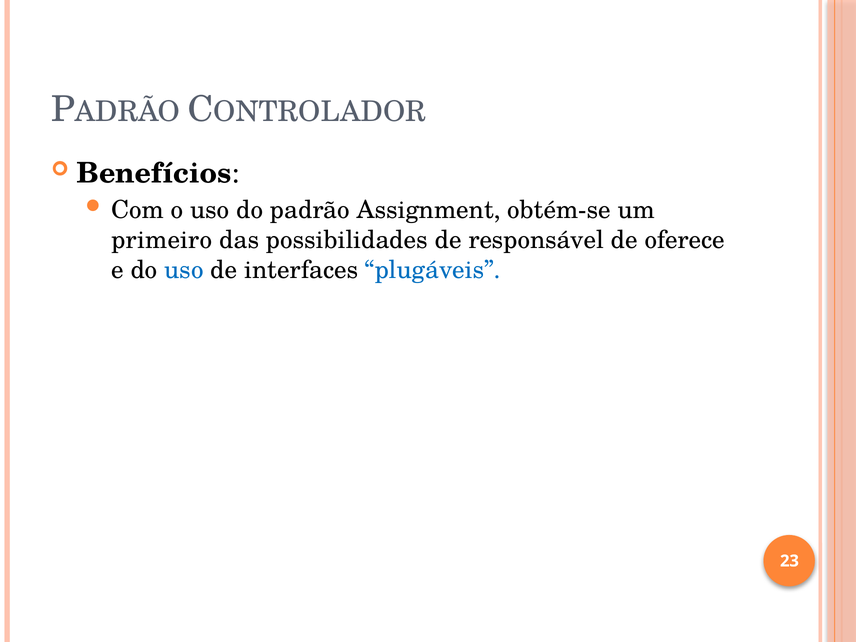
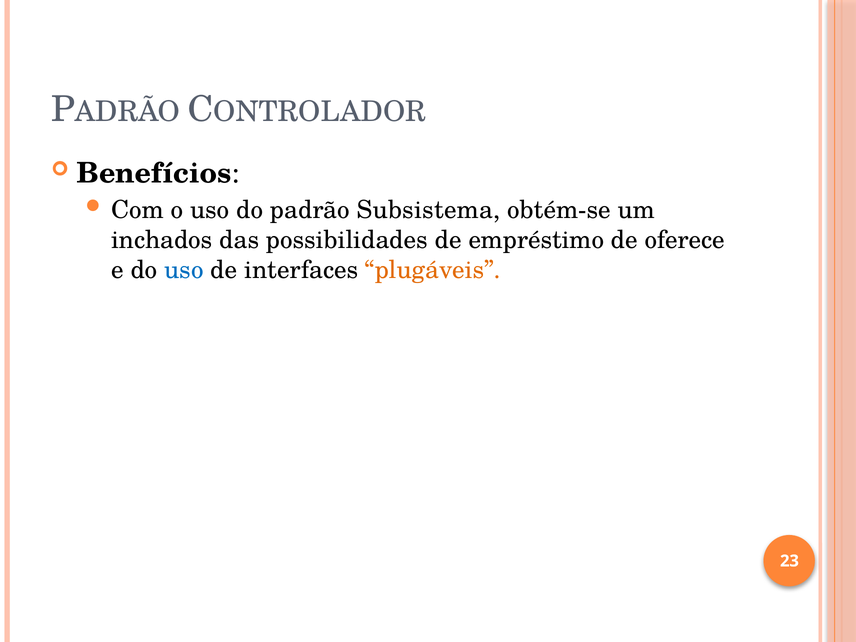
Assignment: Assignment -> Subsistema
primeiro: primeiro -> inchados
responsável: responsável -> empréstimo
plugáveis colour: blue -> orange
